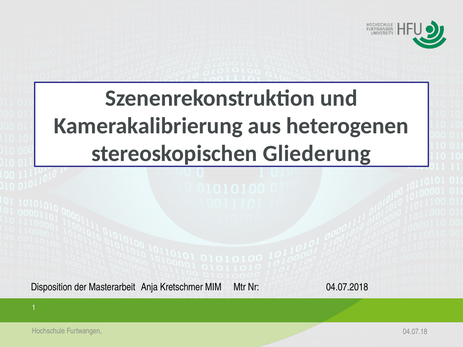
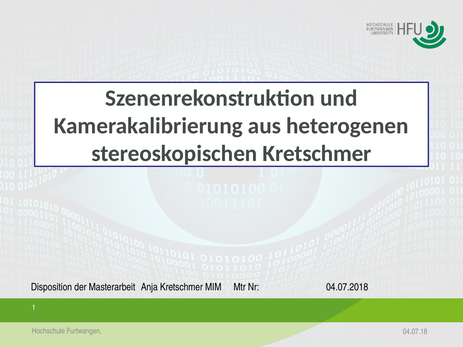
stereoskopischen Gliederung: Gliederung -> Kretschmer
